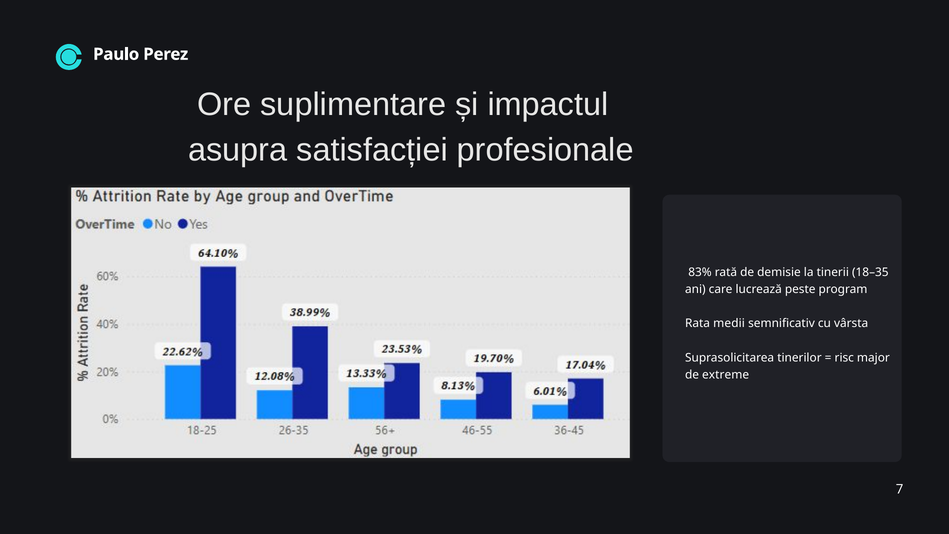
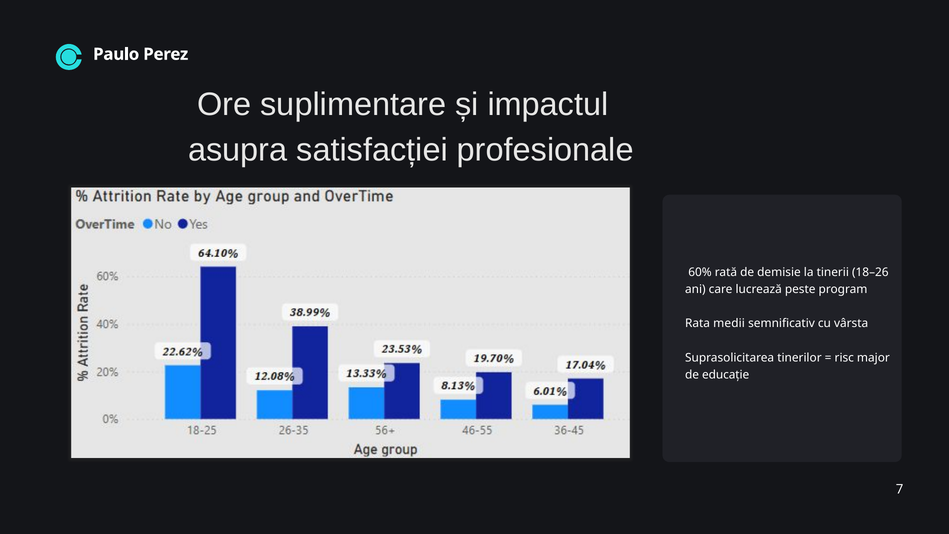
83%: 83% -> 60%
18–35: 18–35 -> 18–26
extreme: extreme -> educație
